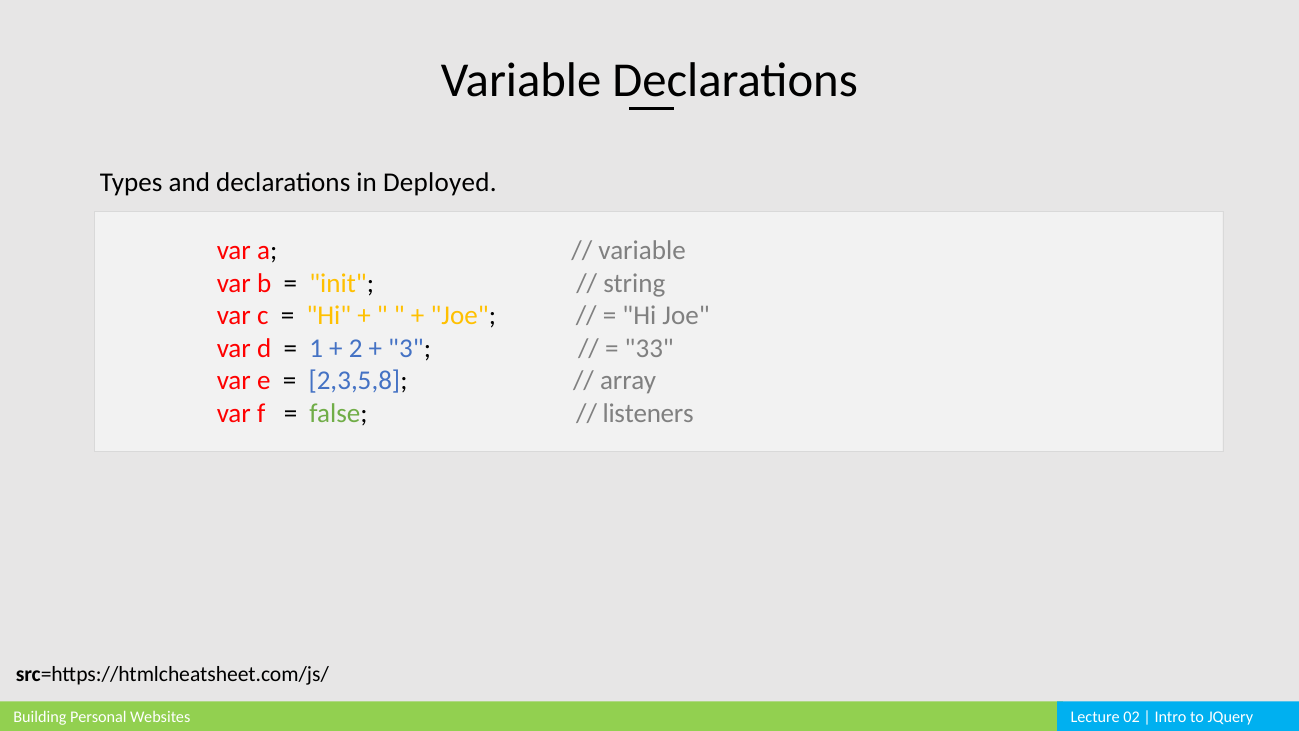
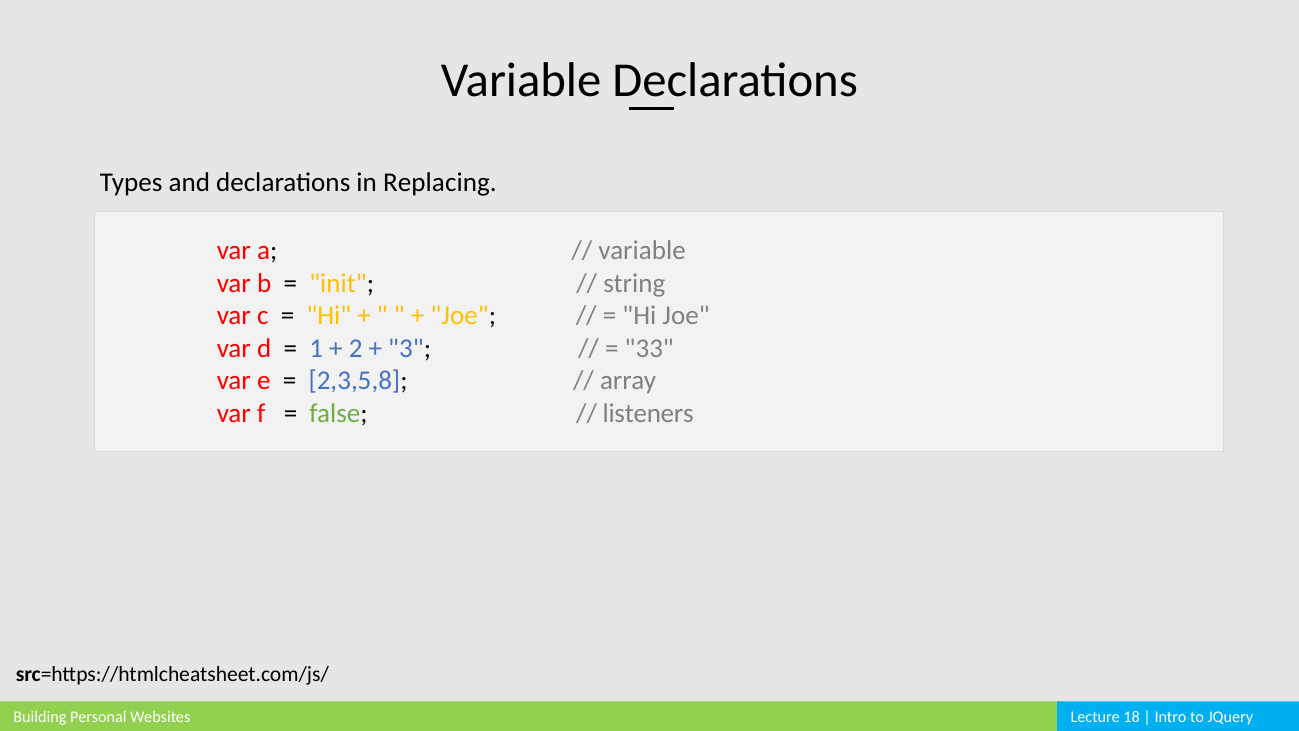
Deployed: Deployed -> Replacing
02: 02 -> 18
